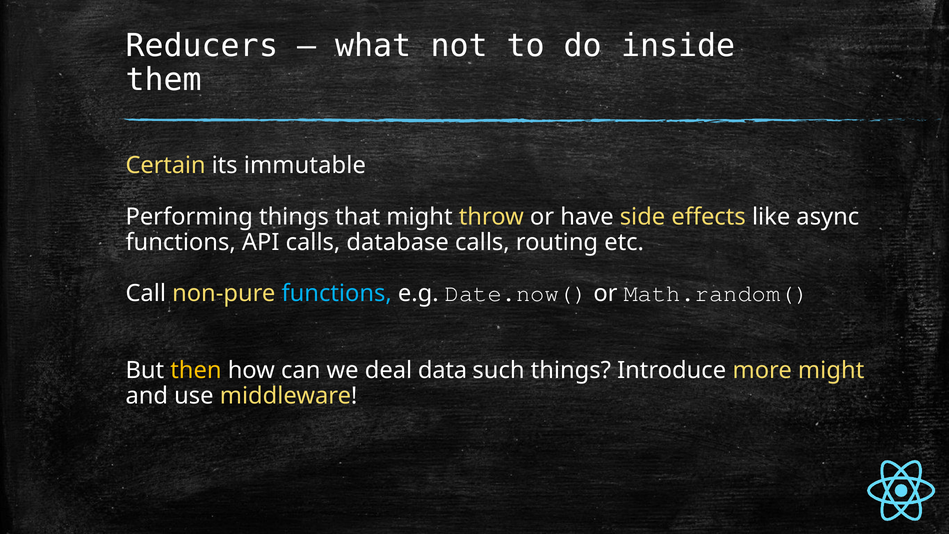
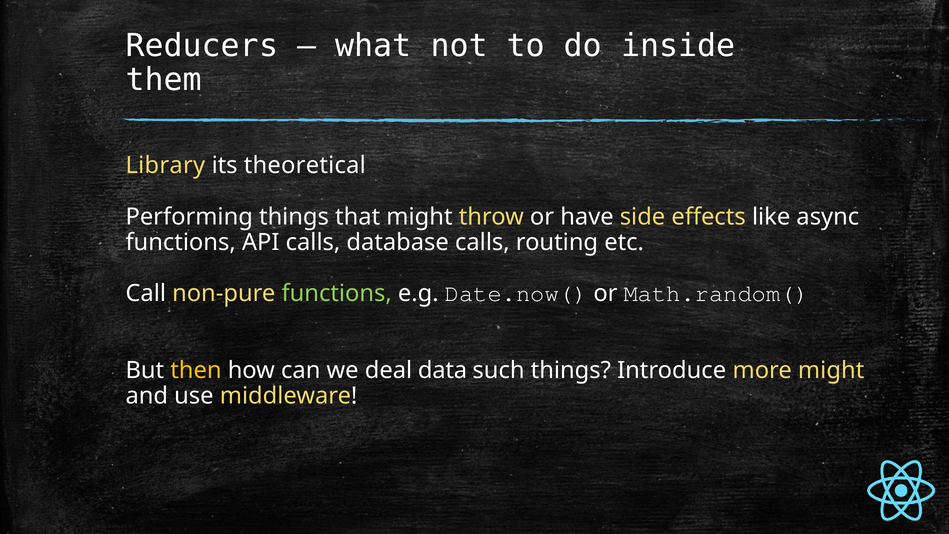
Certain: Certain -> Library
immutable: immutable -> theoretical
functions at (337, 294) colour: light blue -> light green
